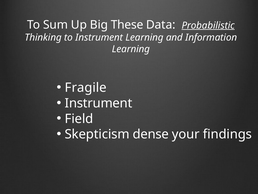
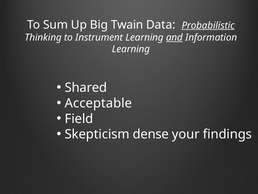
These: These -> Twain
and underline: none -> present
Fragile: Fragile -> Shared
Instrument at (99, 103): Instrument -> Acceptable
